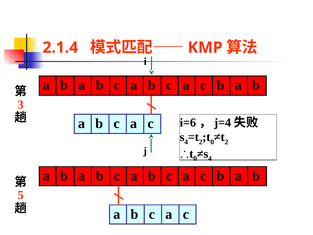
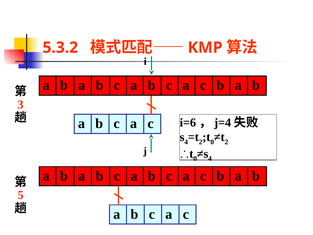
2.1.4: 2.1.4 -> 5.3.2
